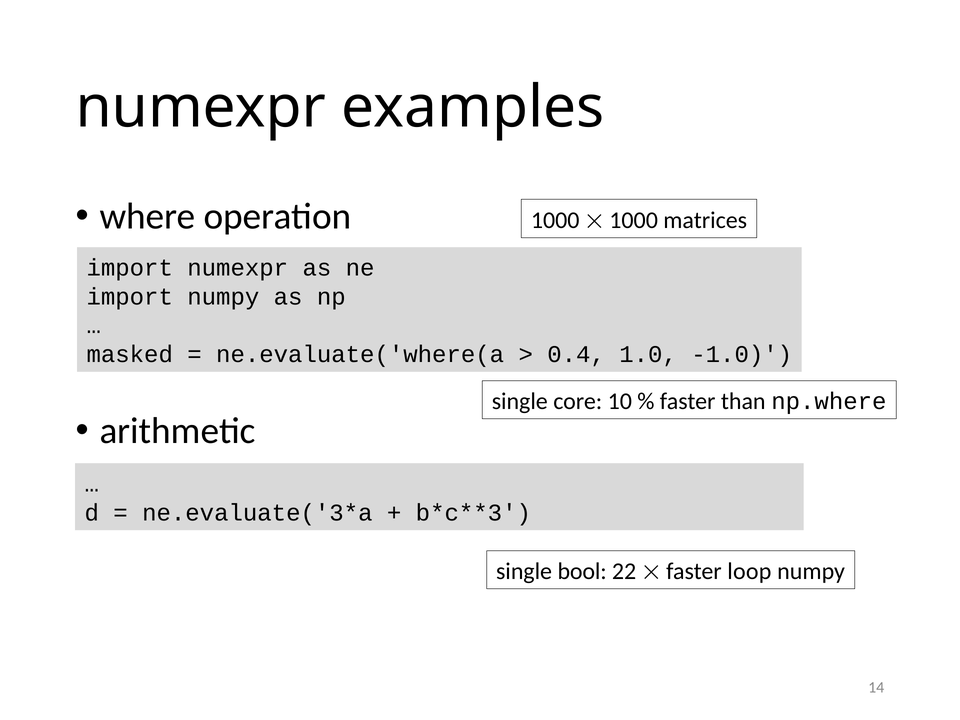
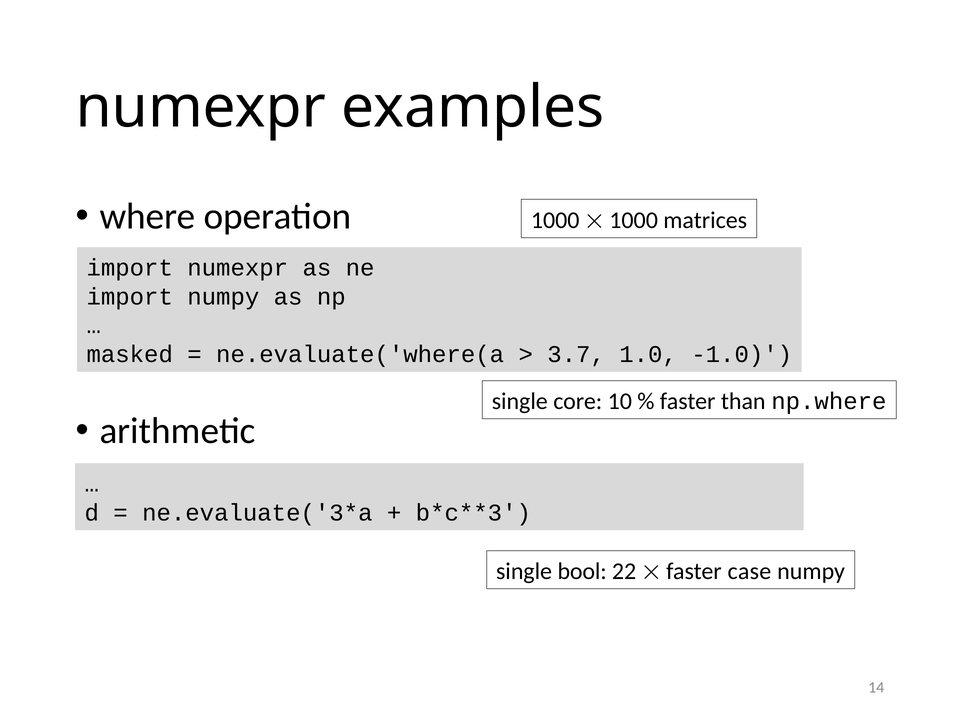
0.4: 0.4 -> 3.7
loop: loop -> case
